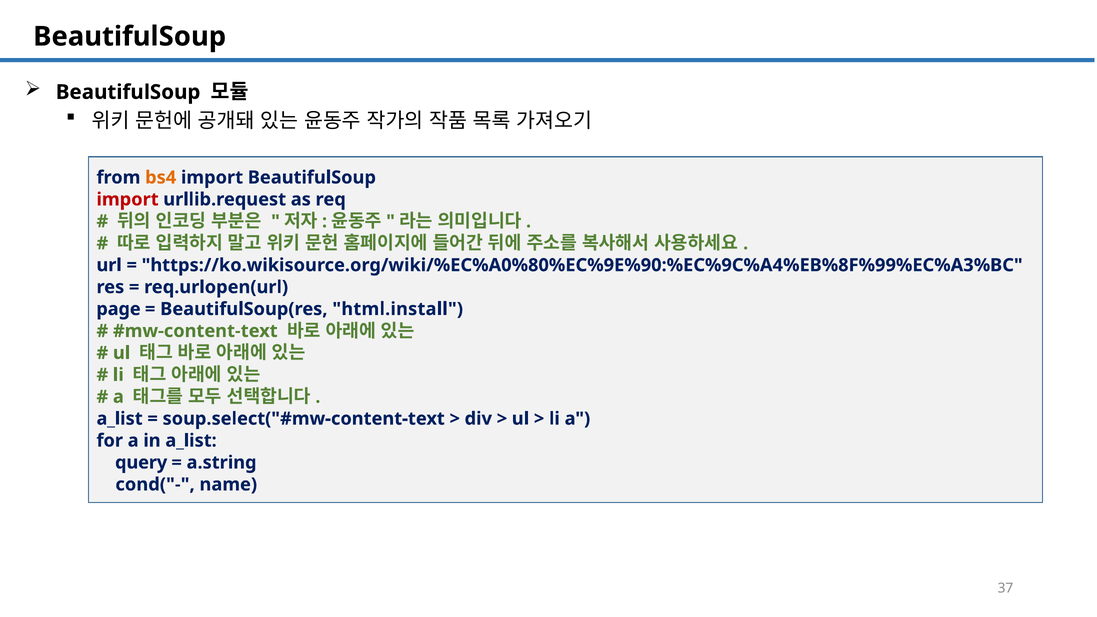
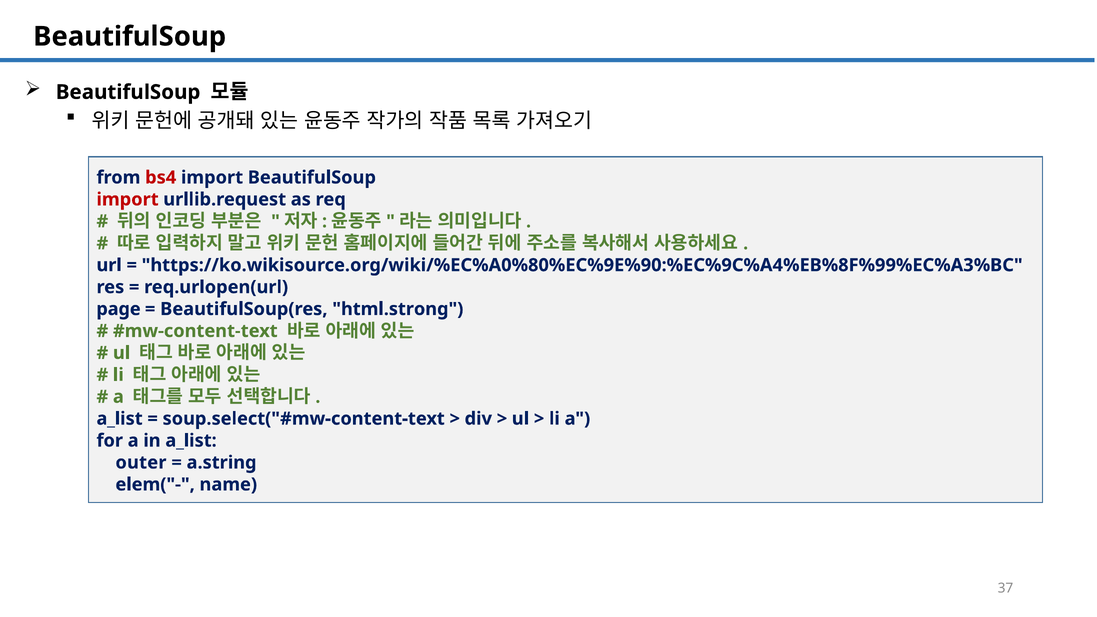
bs4 colour: orange -> red
html.install: html.install -> html.strong
query: query -> outer
cond("-: cond("- -> elem("-
